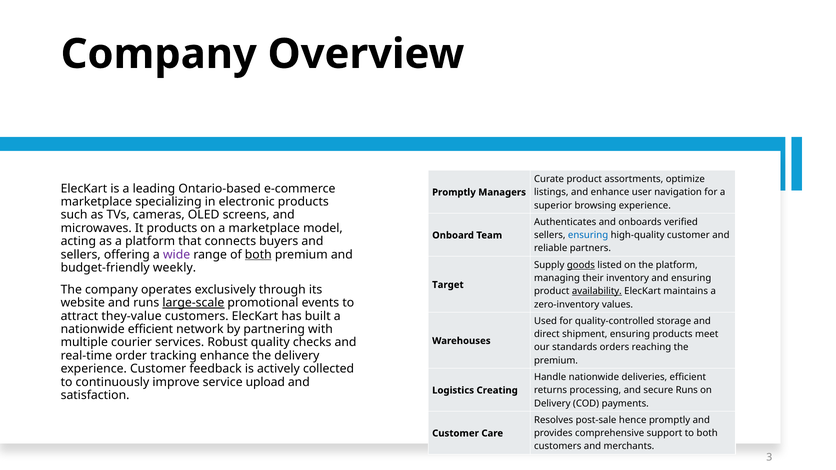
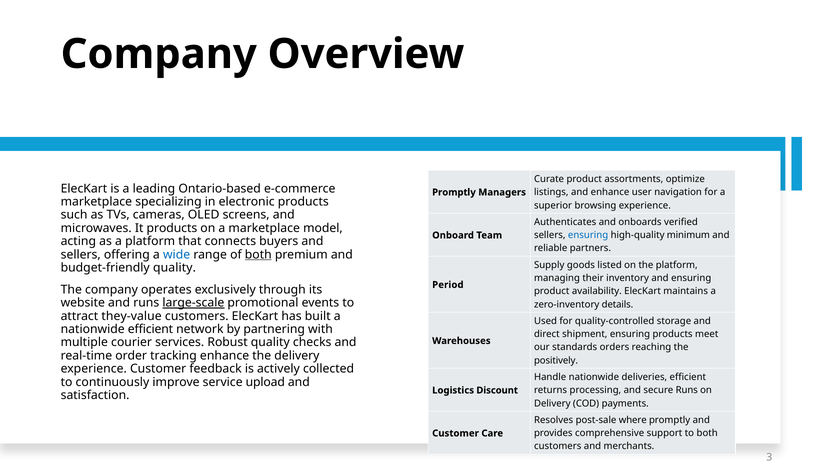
high-quality customer: customer -> minimum
wide colour: purple -> blue
goods underline: present -> none
budget-friendly weekly: weekly -> quality
Target: Target -> Period
availability underline: present -> none
values: values -> details
premium at (556, 361): premium -> positively
Creating: Creating -> Discount
hence: hence -> where
